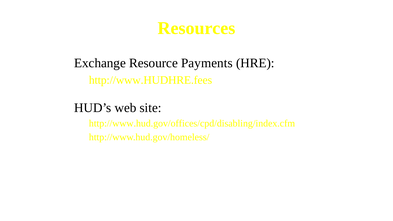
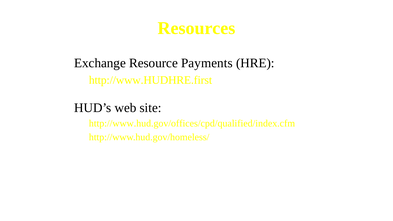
http://www.HUDHRE.fees: http://www.HUDHRE.fees -> http://www.HUDHRE.first
http://www.hud.gov/offices/cpd/disabling/index.cfm: http://www.hud.gov/offices/cpd/disabling/index.cfm -> http://www.hud.gov/offices/cpd/qualified/index.cfm
